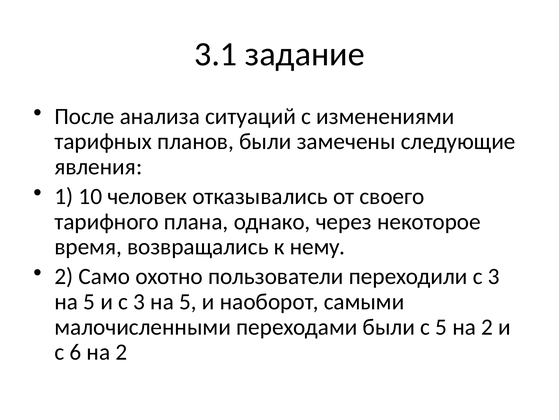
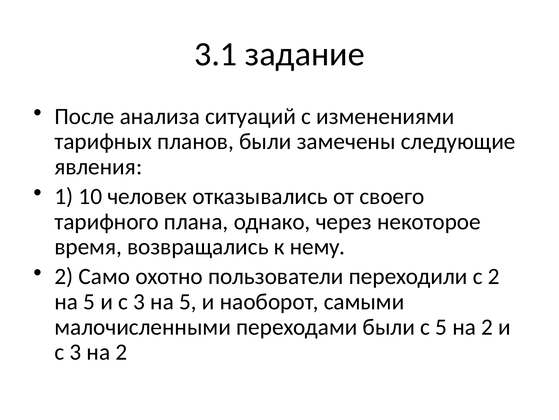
переходили с 3: 3 -> 2
6 at (75, 352): 6 -> 3
